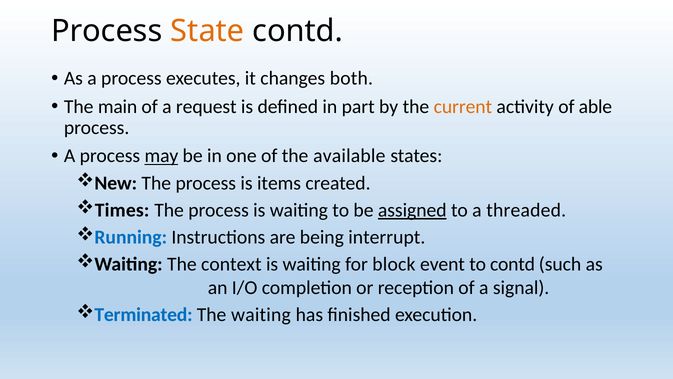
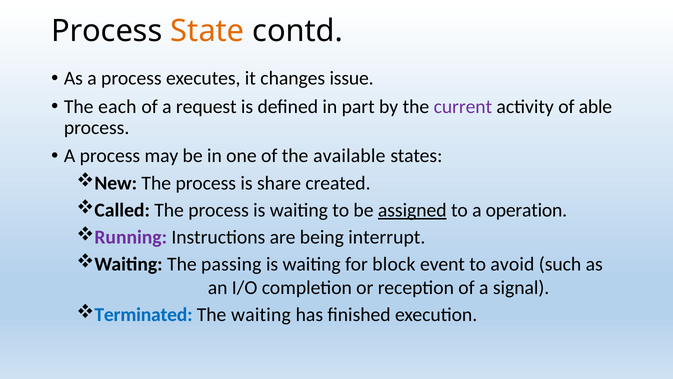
both: both -> issue
main: main -> each
current colour: orange -> purple
may underline: present -> none
items: items -> share
Times: Times -> Called
threaded: threaded -> operation
Running colour: blue -> purple
context: context -> passing
to contd: contd -> avoid
